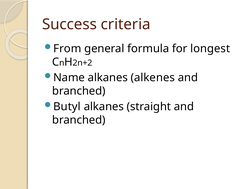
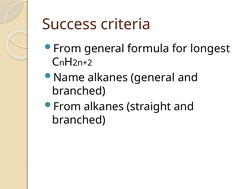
alkanes alkenes: alkenes -> general
Butyl at (67, 107): Butyl -> From
